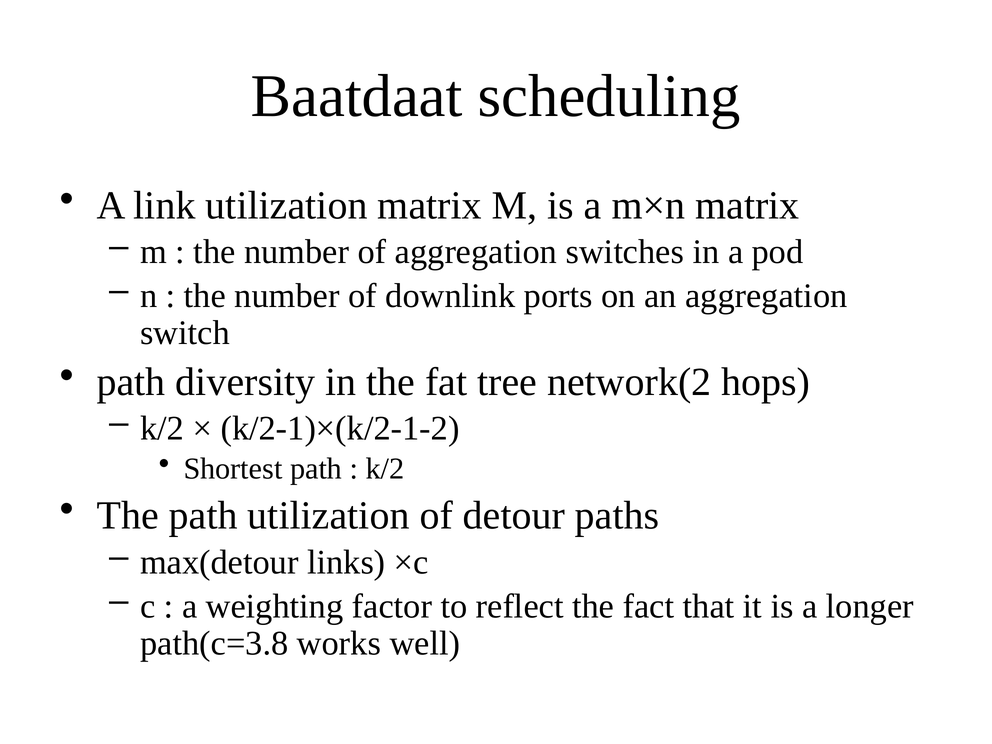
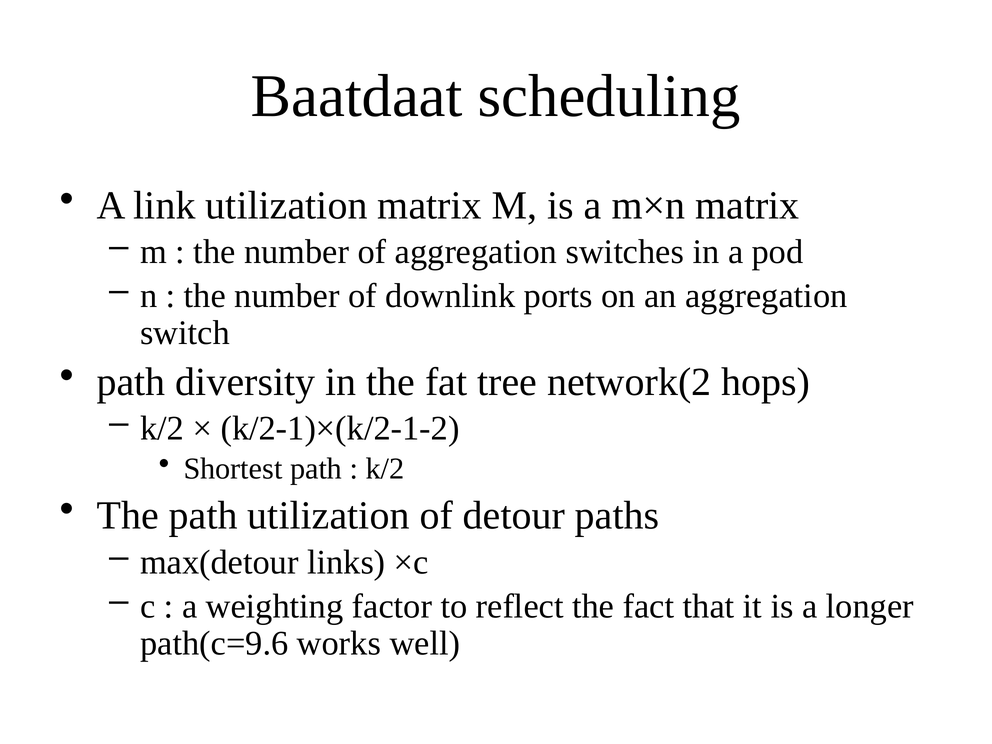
path(c=3.8: path(c=3.8 -> path(c=9.6
